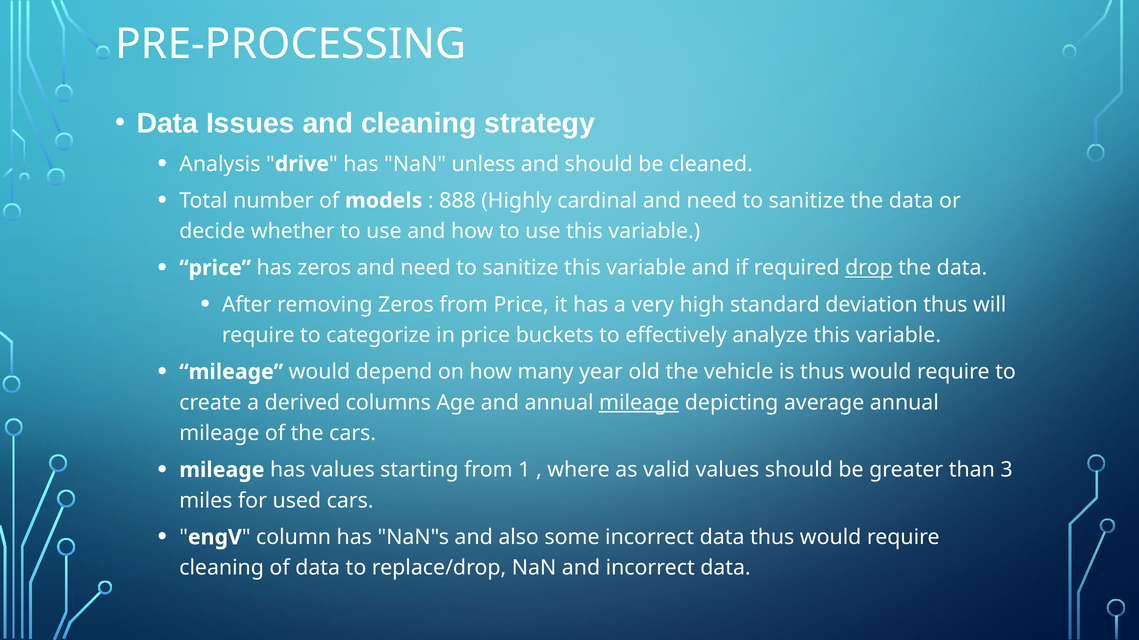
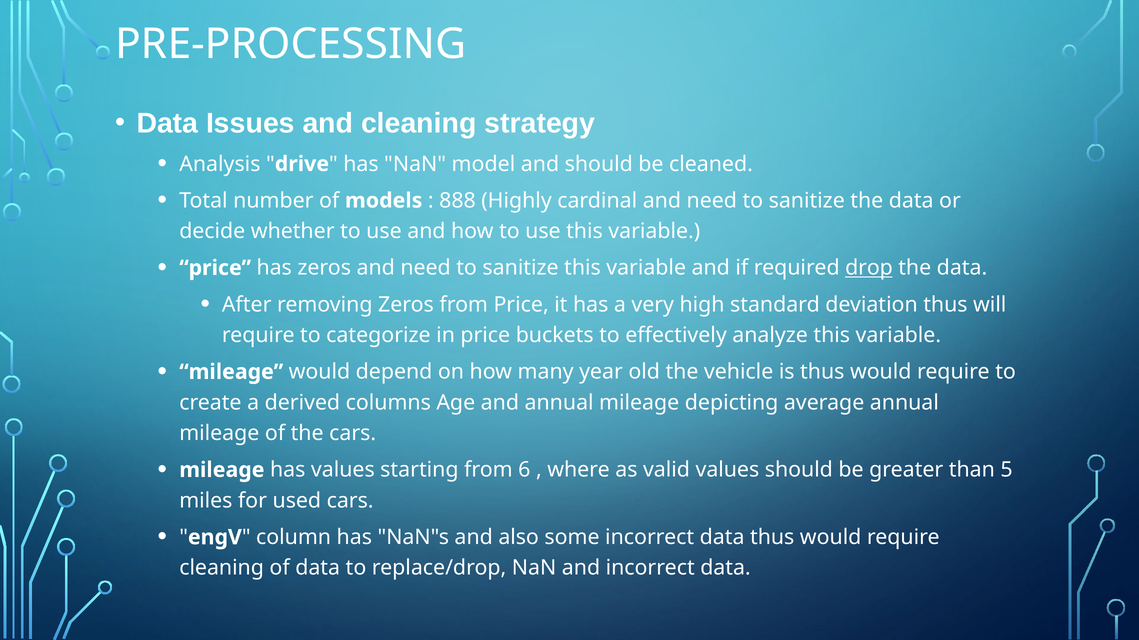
unless: unless -> model
mileage at (639, 403) underline: present -> none
1: 1 -> 6
3: 3 -> 5
